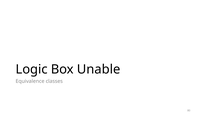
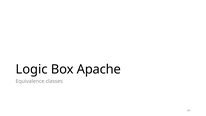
Unable: Unable -> Apache
